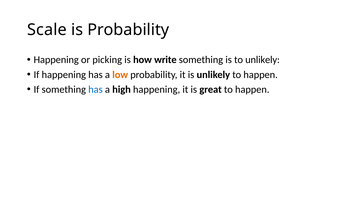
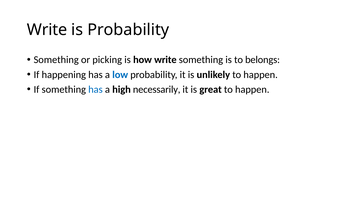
Scale at (47, 30): Scale -> Write
Happening at (56, 60): Happening -> Something
to unlikely: unlikely -> belongs
low colour: orange -> blue
high happening: happening -> necessarily
